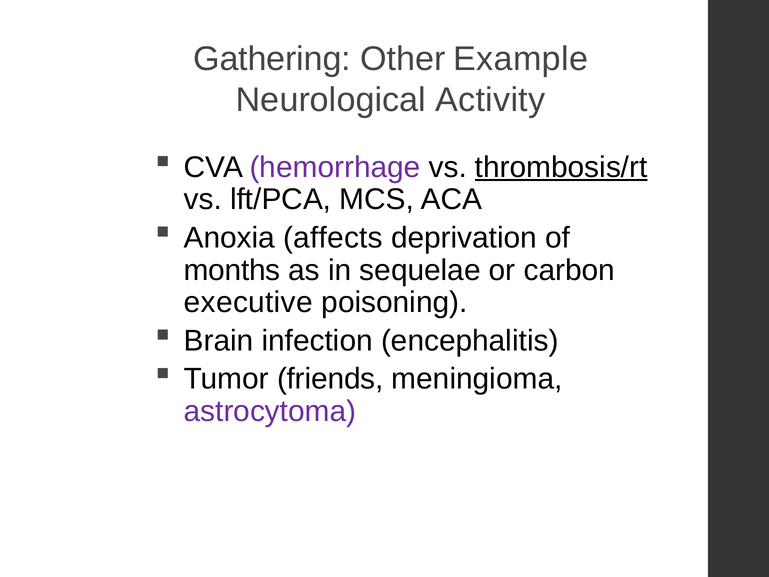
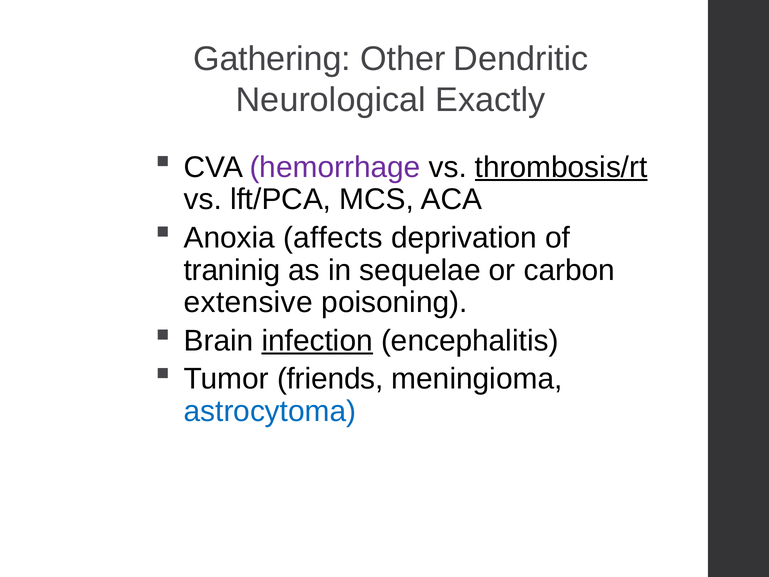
Example: Example -> Dendritic
Activity: Activity -> Exactly
months: months -> traninig
executive: executive -> extensive
infection underline: none -> present
astrocytoma colour: purple -> blue
